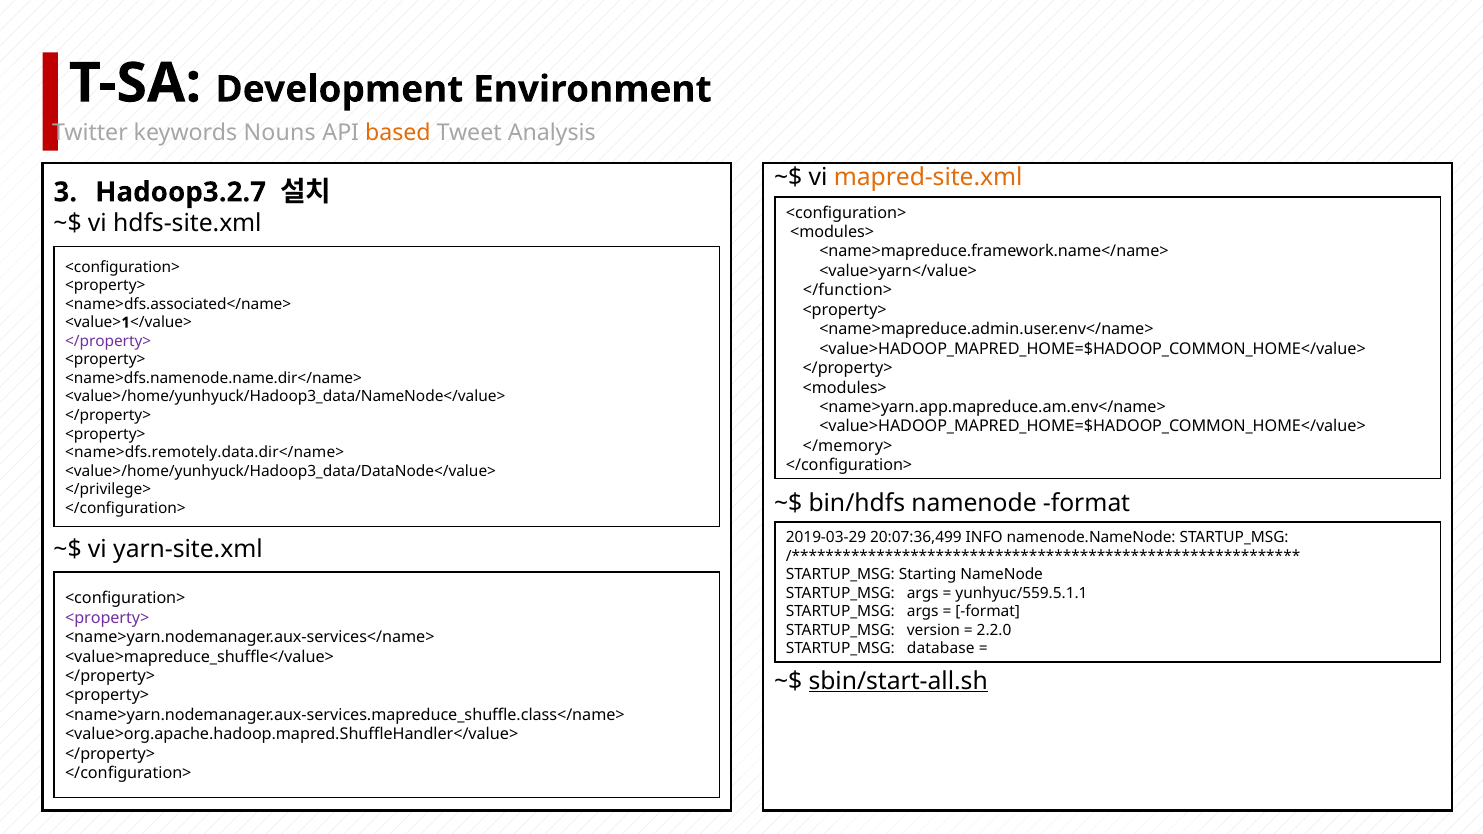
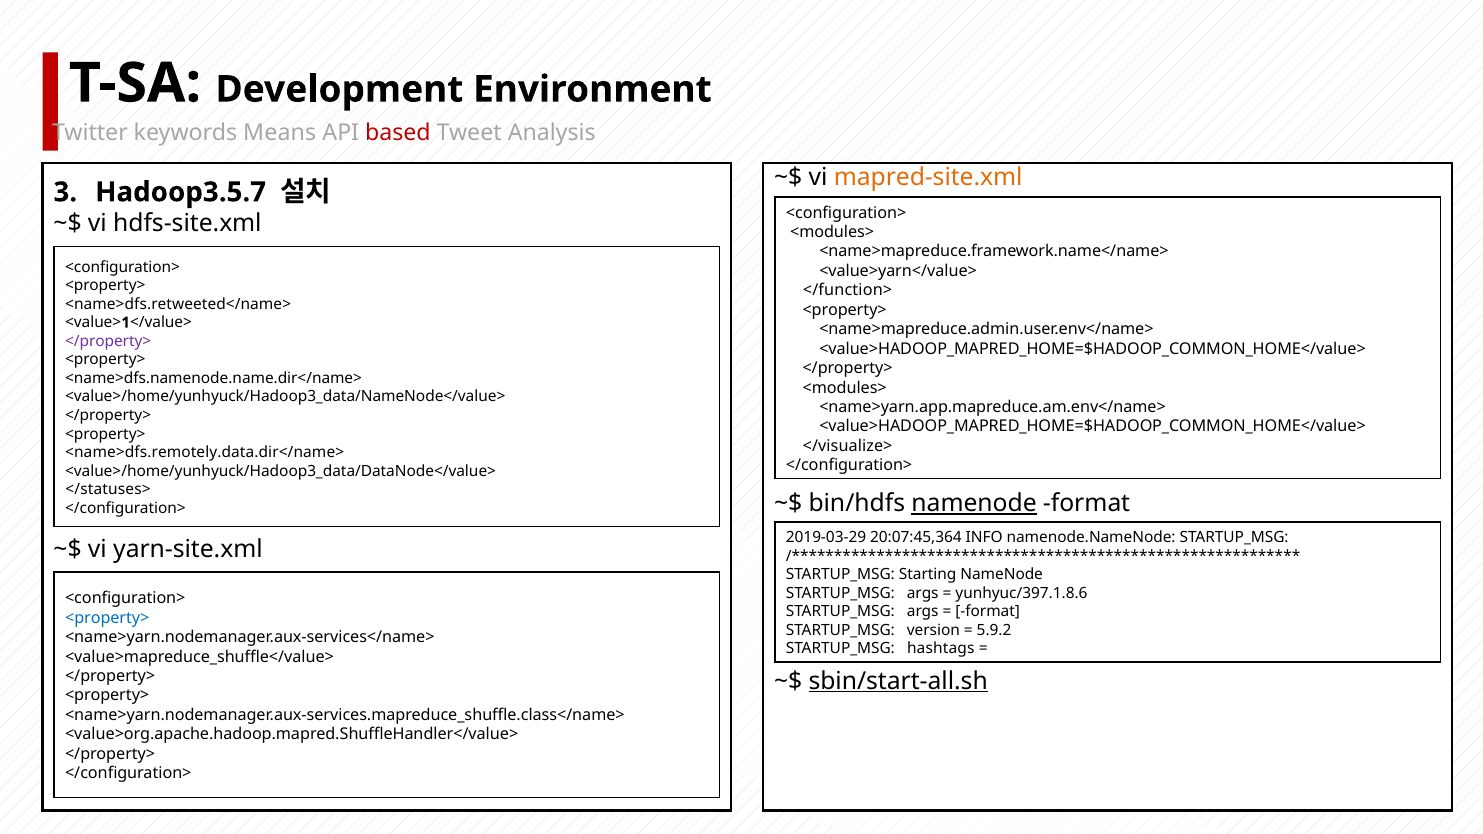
Nouns: Nouns -> Means
based colour: orange -> red
Hadoop3.2.7: Hadoop3.2.7 -> Hadoop3.5.7
<name>dfs.associated</name>: <name>dfs.associated</name> -> <name>dfs.retweeted</name>
</memory>: </memory> -> </visualize>
</privilege>: </privilege> -> </statuses>
namenode at (974, 503) underline: none -> present
20:07:36,499: 20:07:36,499 -> 20:07:45,364
yunhyuc/559.5.1.1: yunhyuc/559.5.1.1 -> yunhyuc/397.1.8.6
<property> at (107, 618) colour: purple -> blue
2.2.0: 2.2.0 -> 5.9.2
database: database -> hashtags
